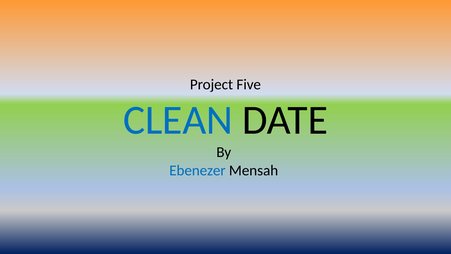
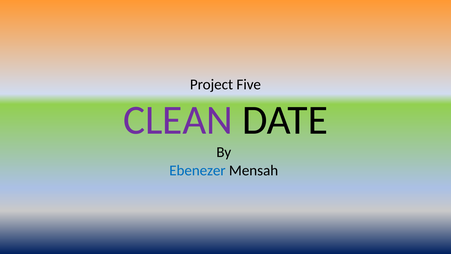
CLEAN colour: blue -> purple
